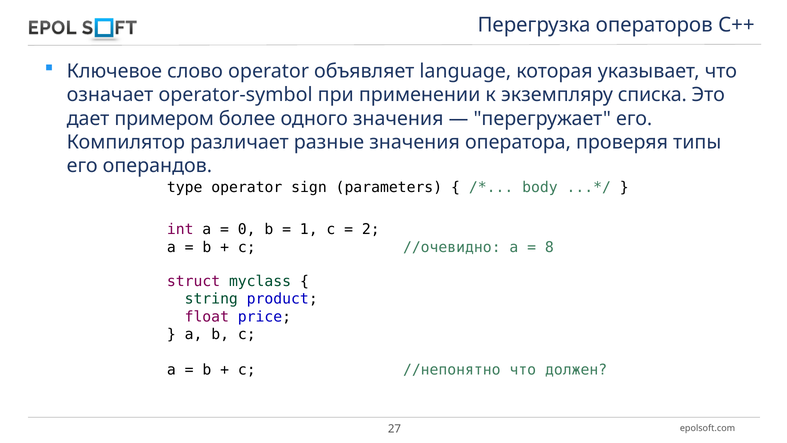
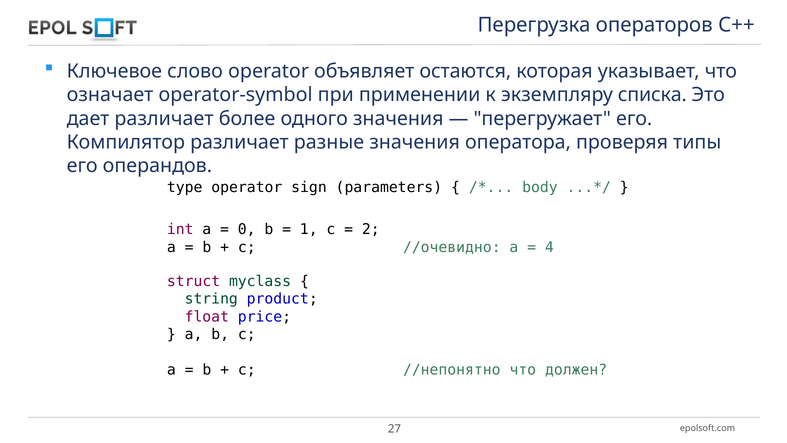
language: language -> остаются
дает примером: примером -> различает
8: 8 -> 4
